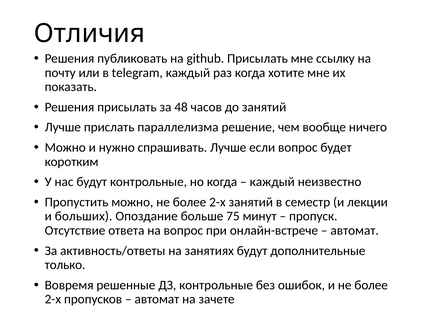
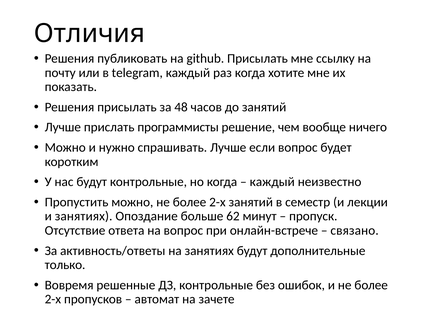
параллелизма: параллелизма -> программисты
и больших: больших -> занятиях
75: 75 -> 62
автомат at (355, 231): автомат -> связано
